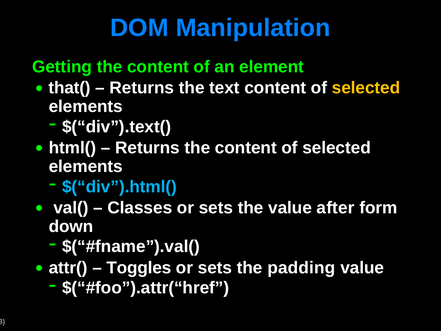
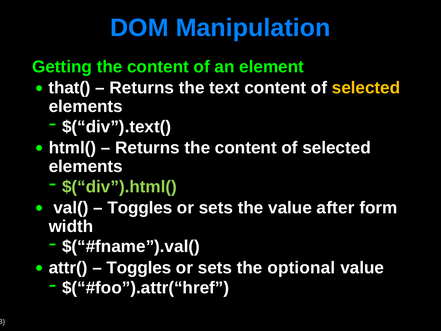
$(“div”).html( colour: light blue -> light green
Classes at (140, 208): Classes -> Toggles
down: down -> width
padding: padding -> optional
